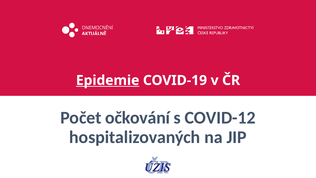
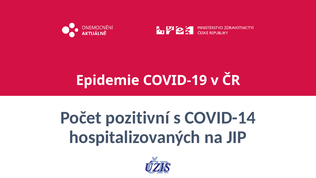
Epidemie underline: present -> none
očkování: očkování -> pozitivní
COVID-12: COVID-12 -> COVID-14
